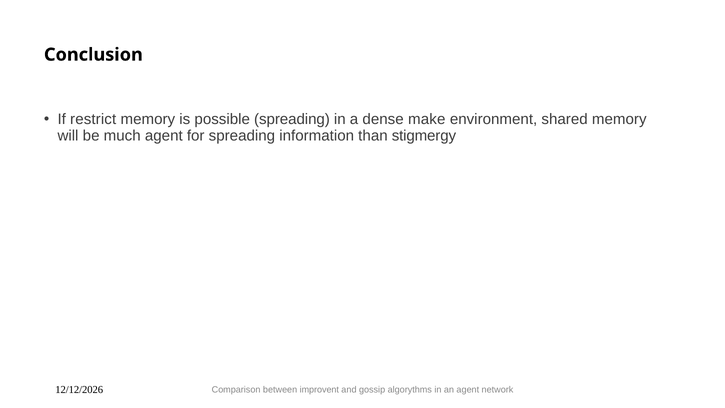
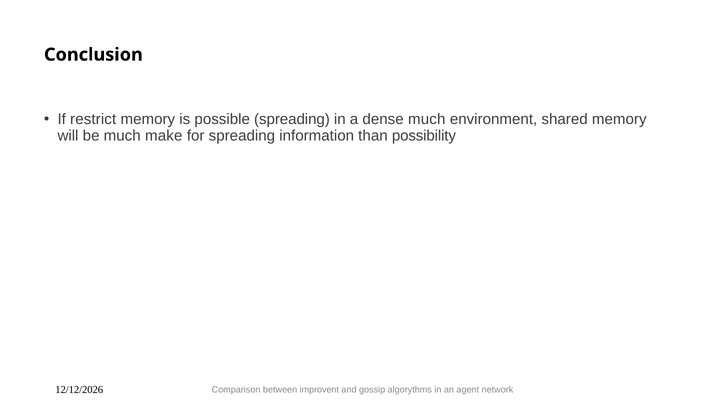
dense make: make -> much
much agent: agent -> make
stigmergy: stigmergy -> possibility
